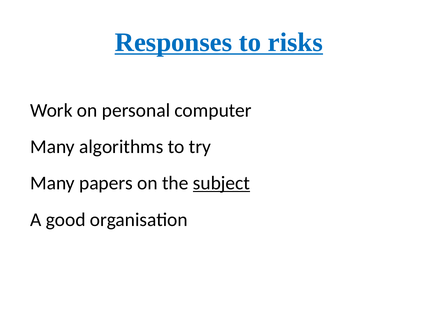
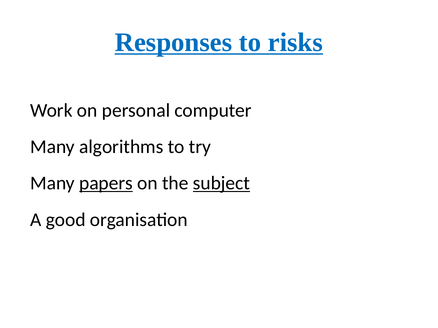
papers underline: none -> present
